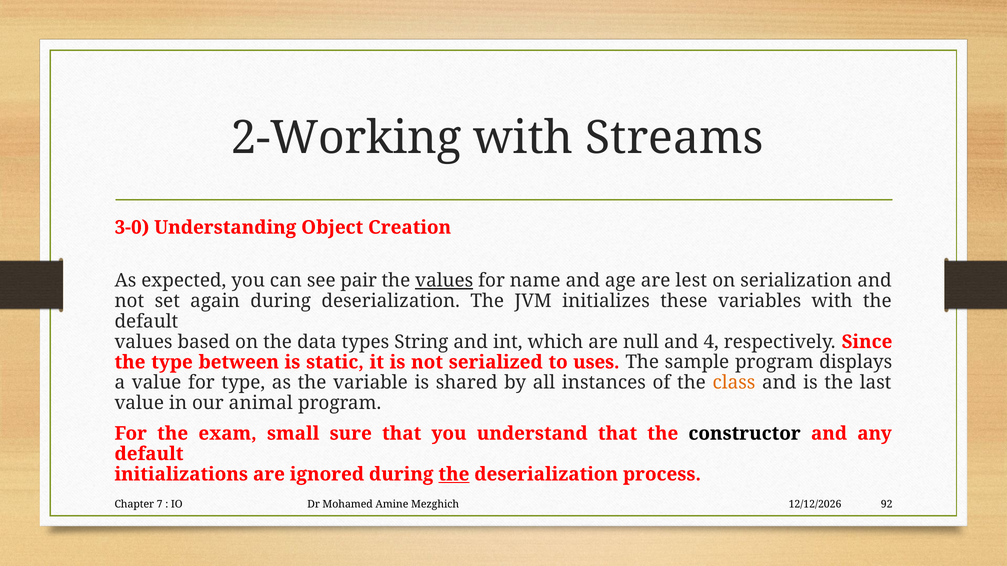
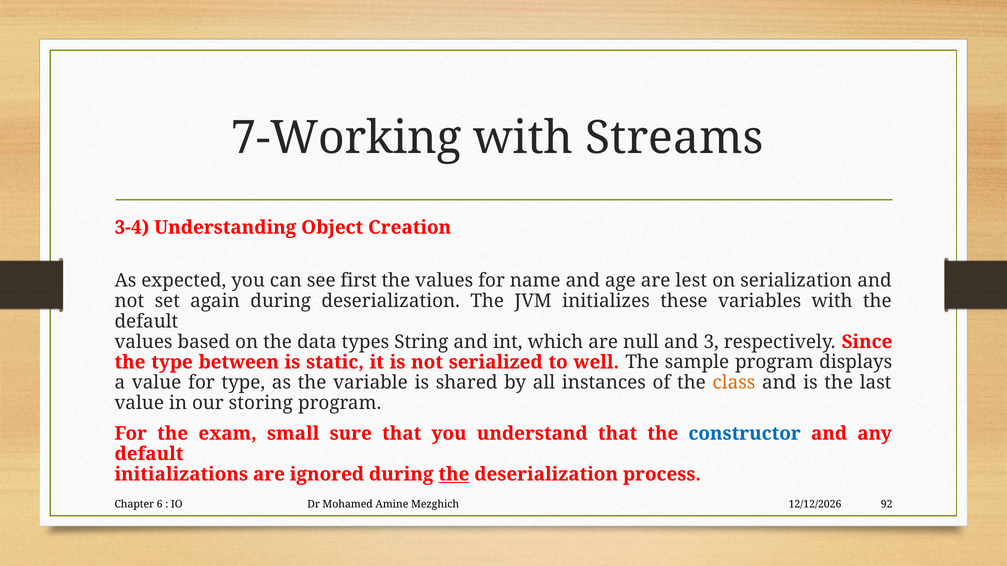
2-Working: 2-Working -> 7-Working
3-0: 3-0 -> 3-4
pair: pair -> first
values at (444, 281) underline: present -> none
4: 4 -> 3
uses: uses -> well
animal: animal -> storing
constructor colour: black -> blue
7: 7 -> 6
